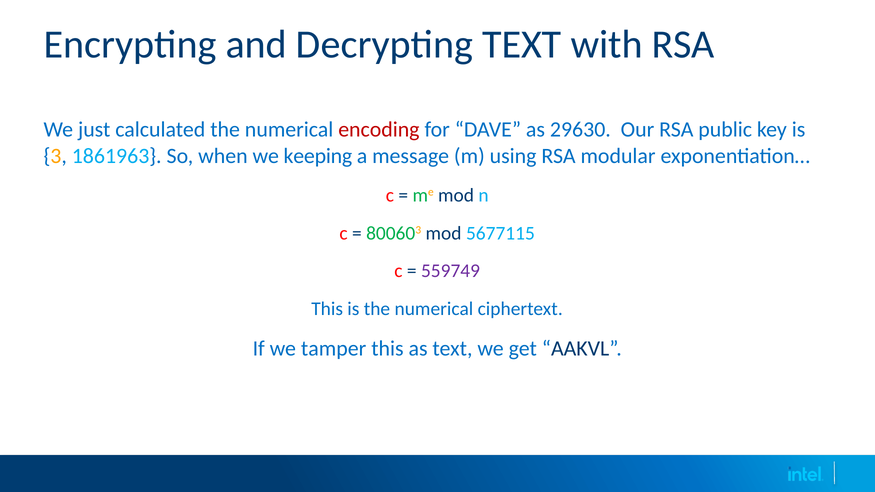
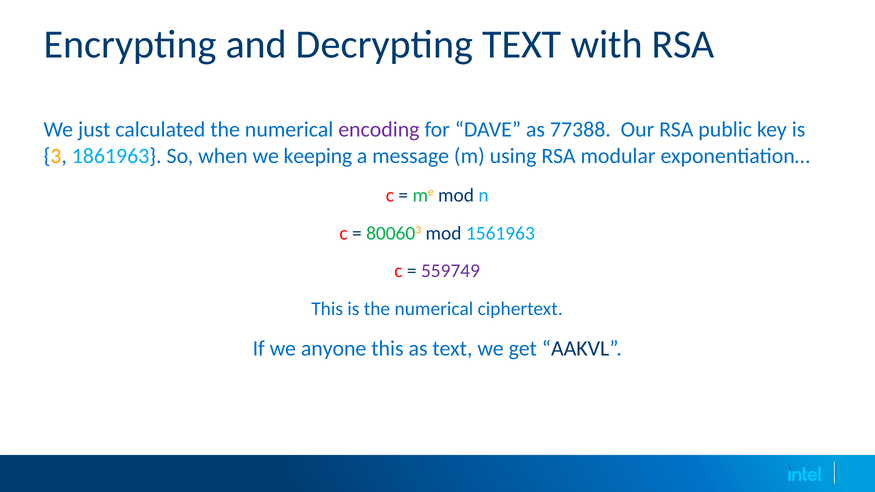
encoding colour: red -> purple
29630: 29630 -> 77388
5677115: 5677115 -> 1561963
tamper: tamper -> anyone
